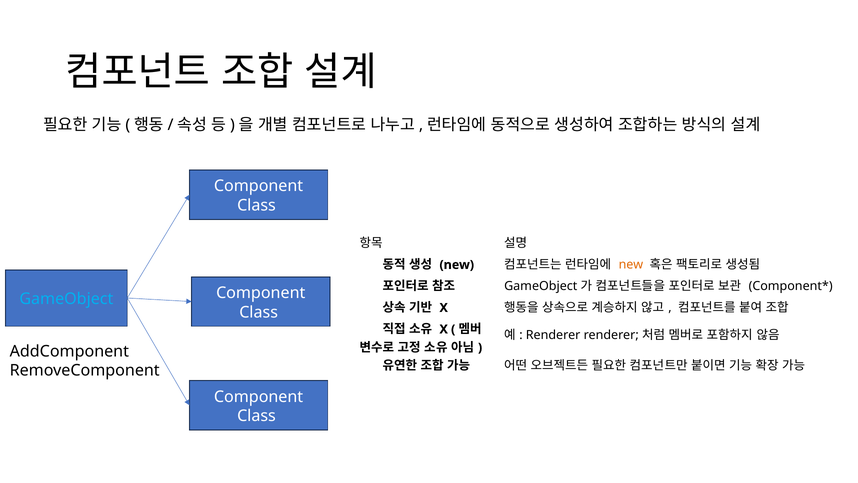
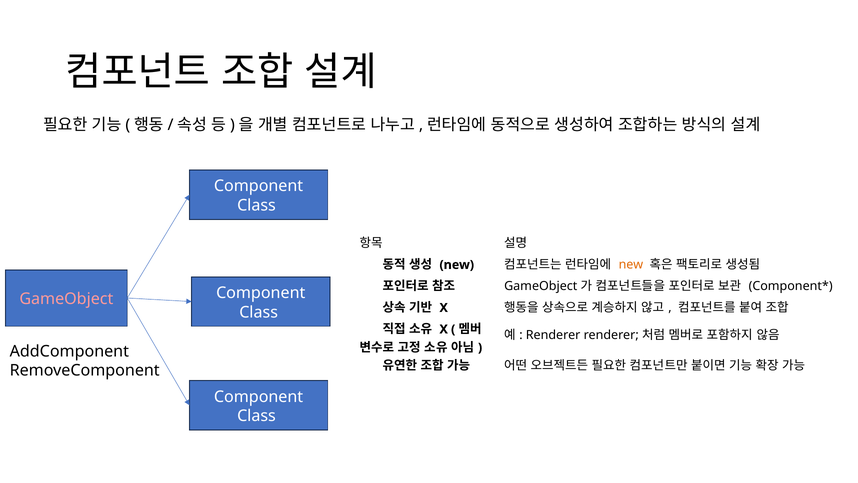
GameObject at (66, 299) colour: light blue -> pink
